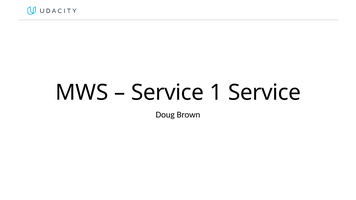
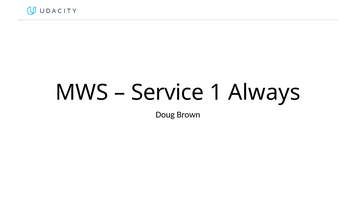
1 Service: Service -> Always
